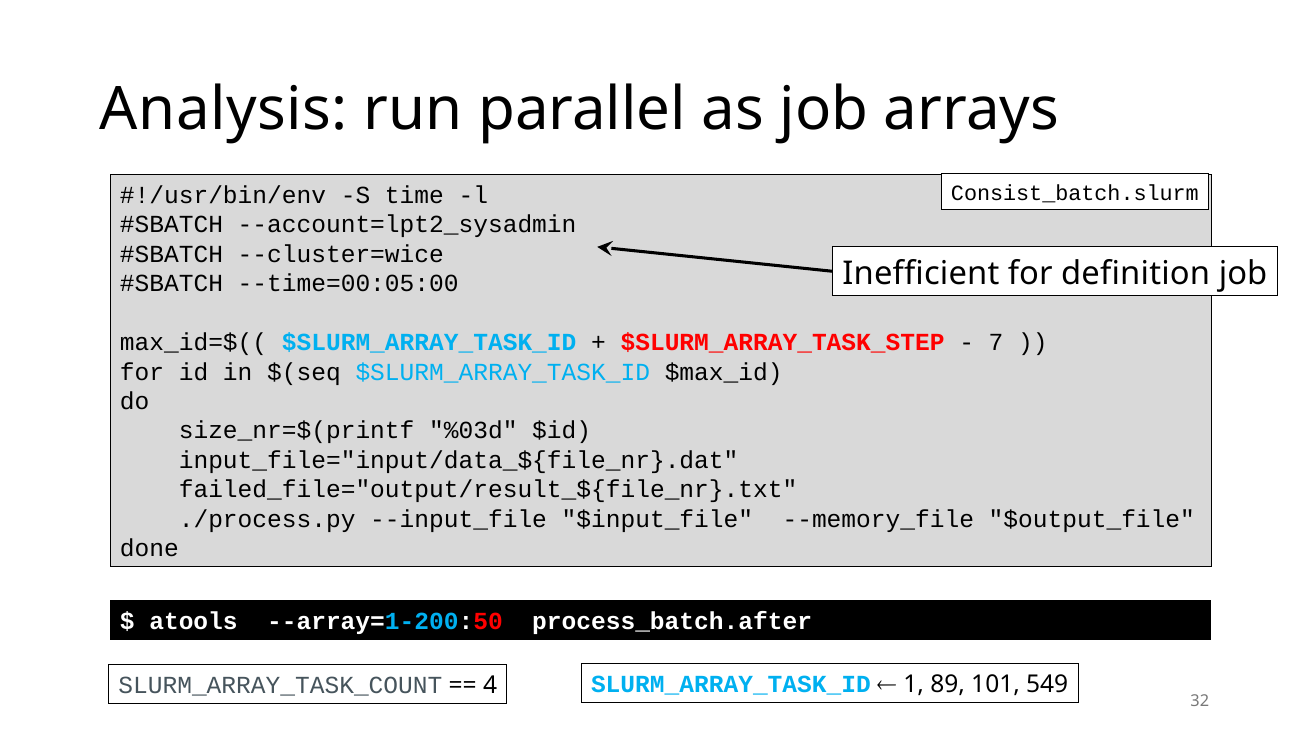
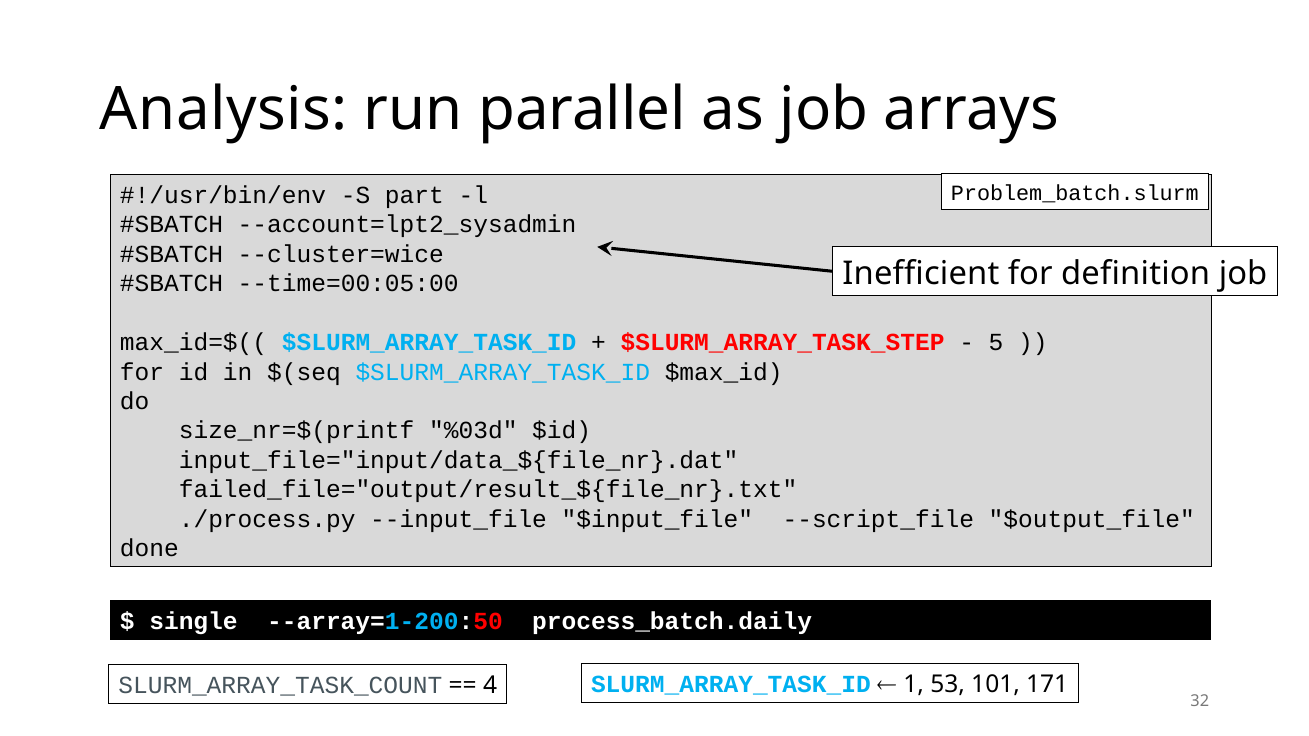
Consist_batch.slurm: Consist_batch.slurm -> Problem_batch.slurm
time: time -> part
7: 7 -> 5
--memory_file: --memory_file -> --script_file
atools: atools -> single
process_batch.after: process_batch.after -> process_batch.daily
89: 89 -> 53
549: 549 -> 171
